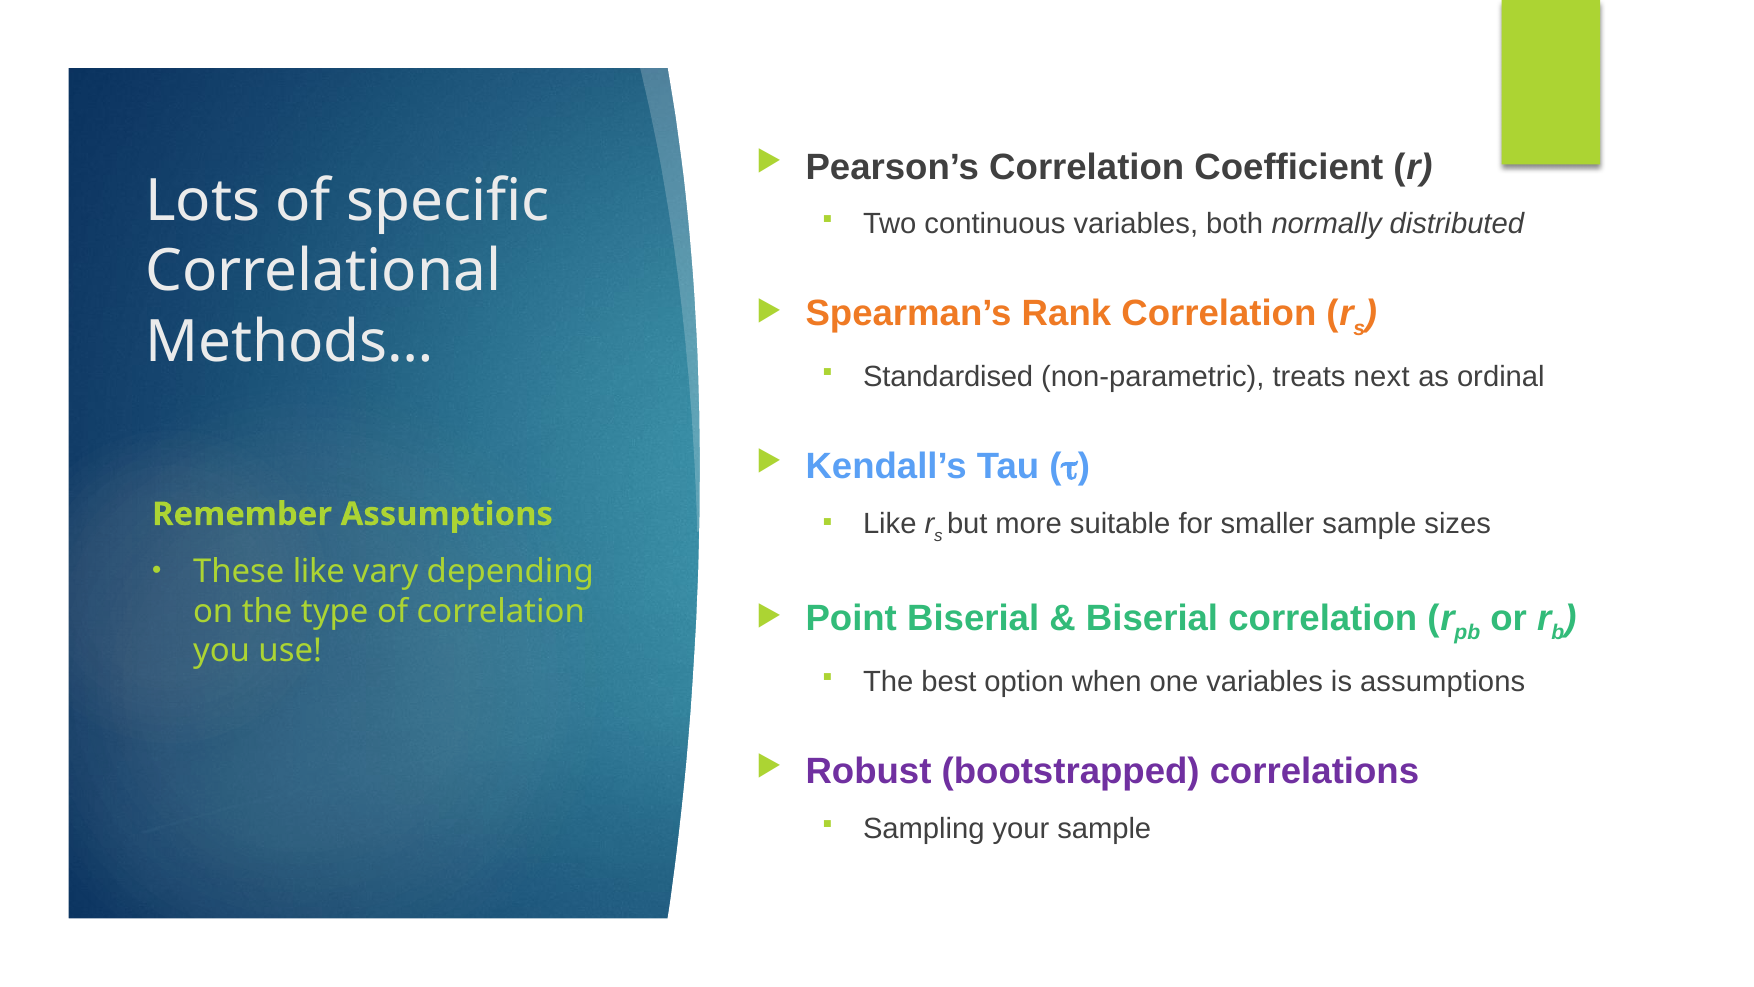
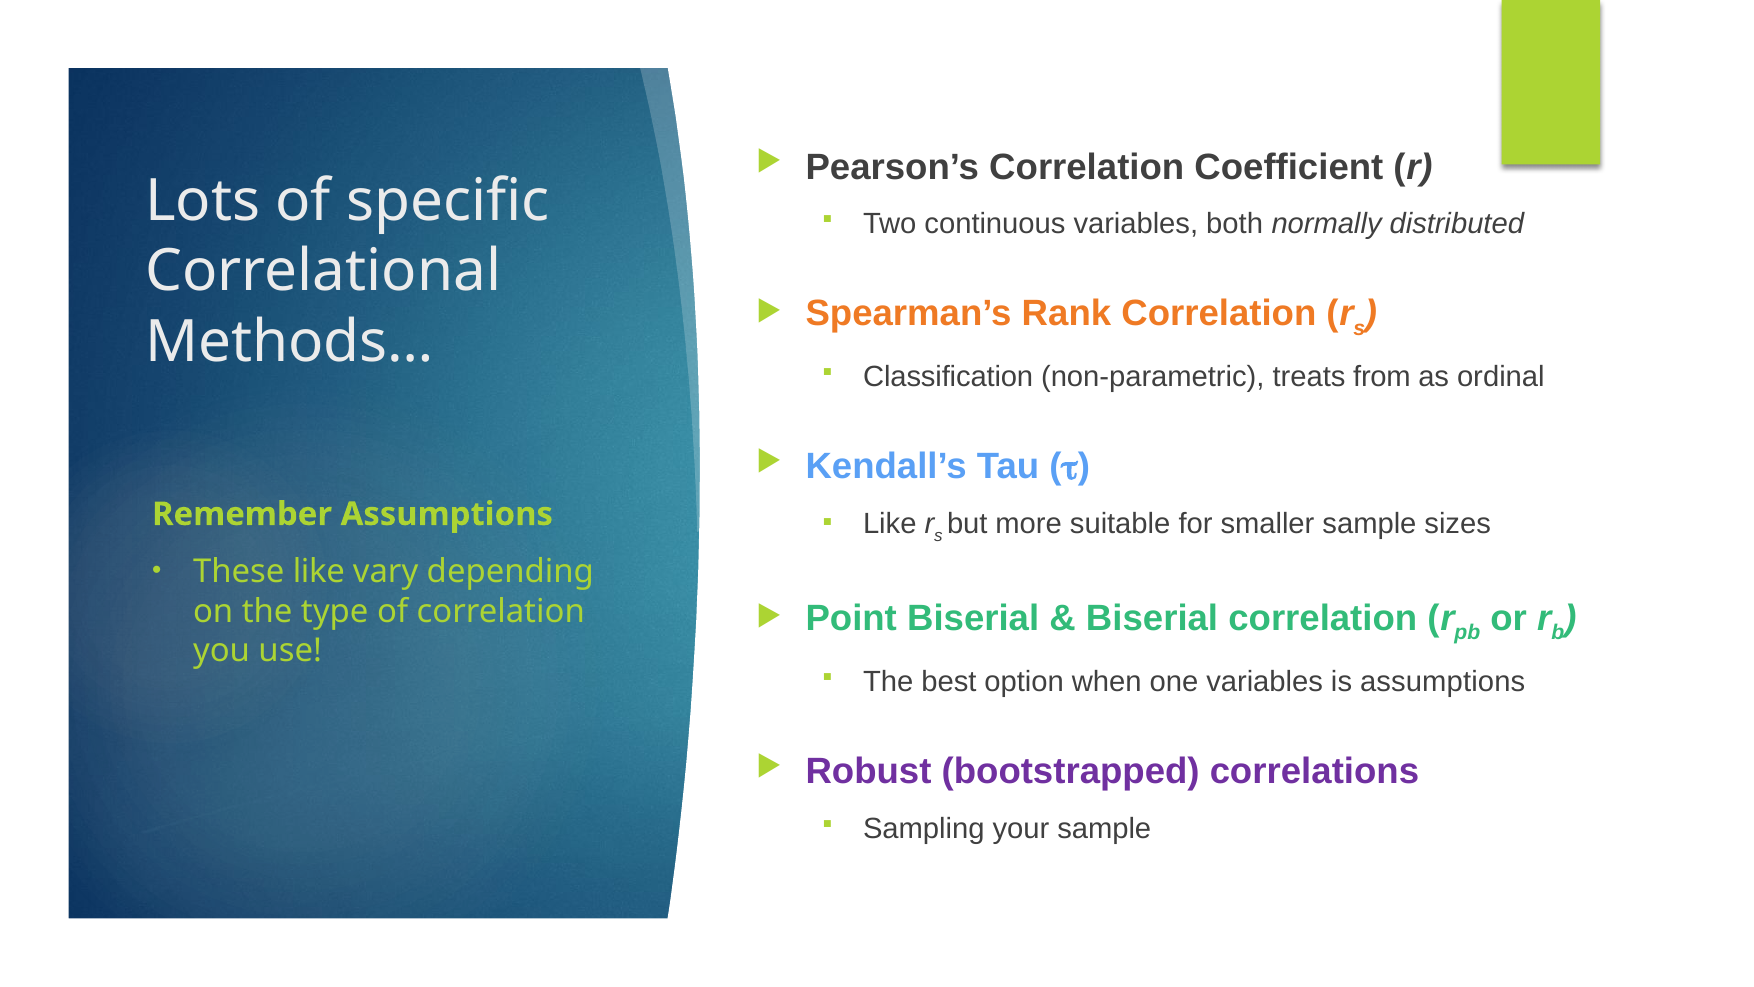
Standardised: Standardised -> Classification
next: next -> from
